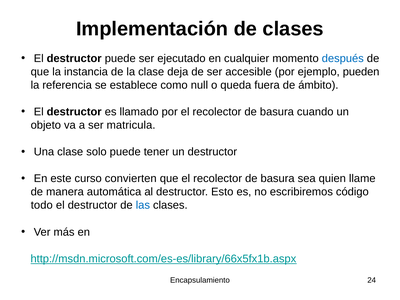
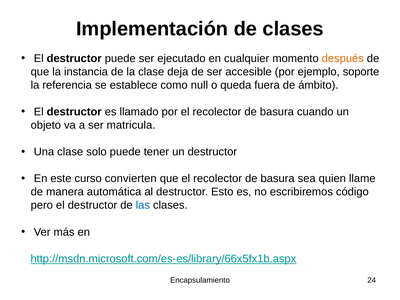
después colour: blue -> orange
pueden: pueden -> soporte
todo: todo -> pero
